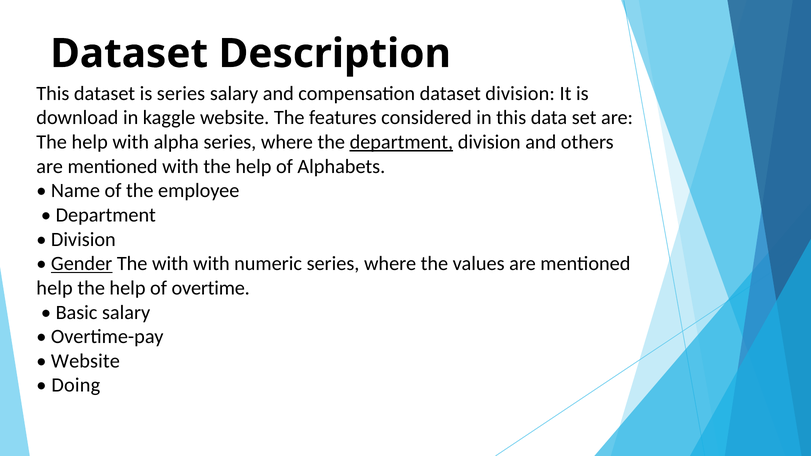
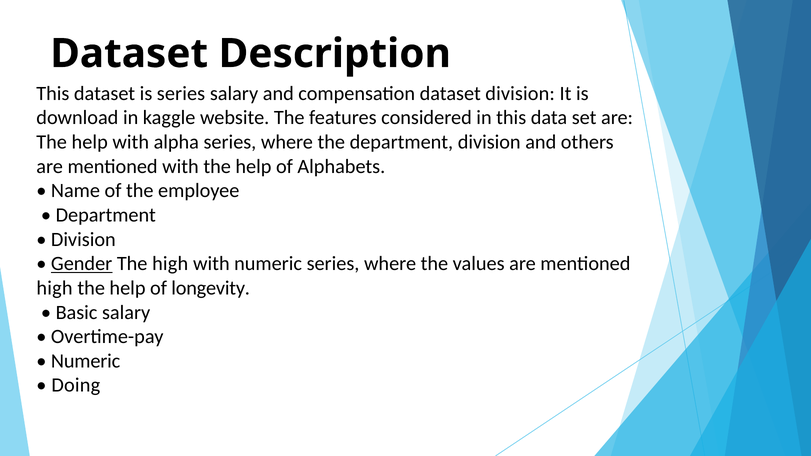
department at (401, 142) underline: present -> none
The with: with -> high
help at (55, 288): help -> high
overtime: overtime -> longevity
Website at (85, 361): Website -> Numeric
